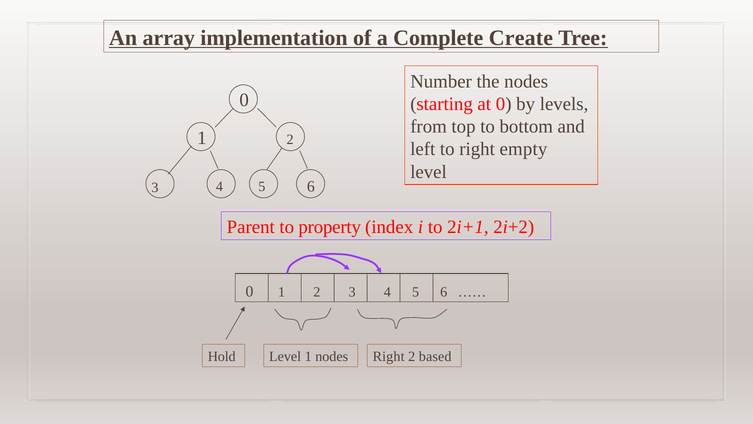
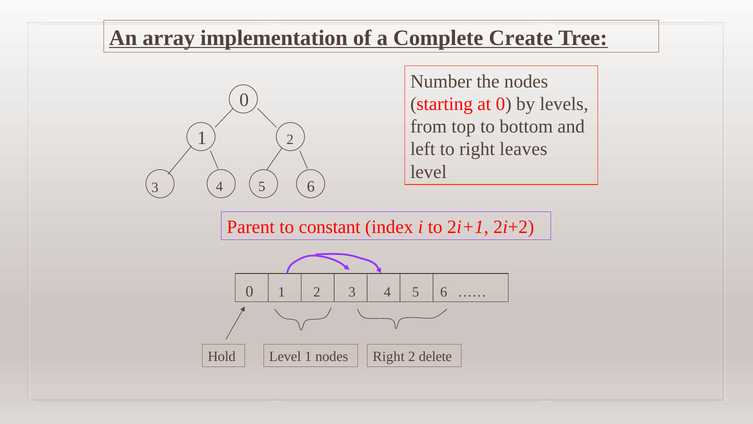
empty: empty -> leaves
property: property -> constant
based: based -> delete
